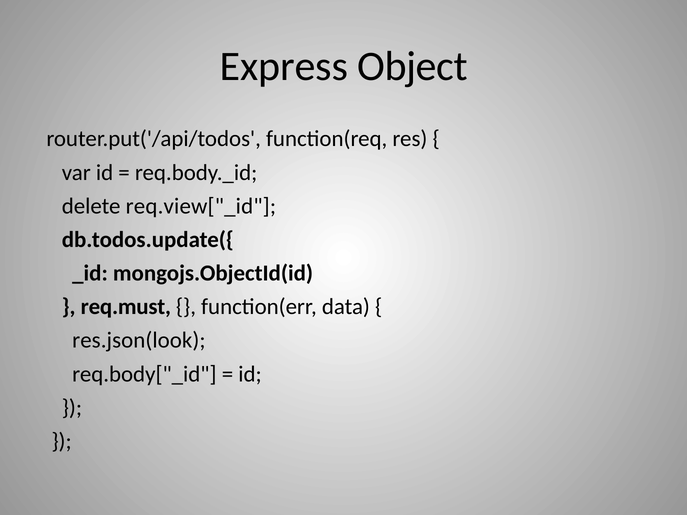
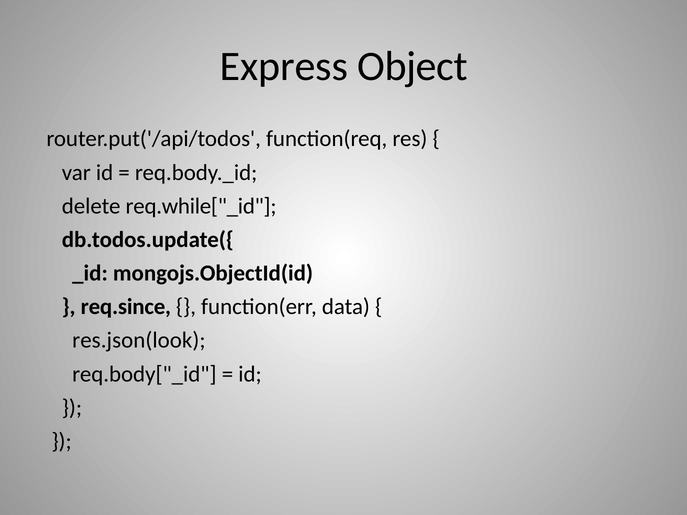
req.view["_id: req.view["_id -> req.while["_id
req.must: req.must -> req.since
